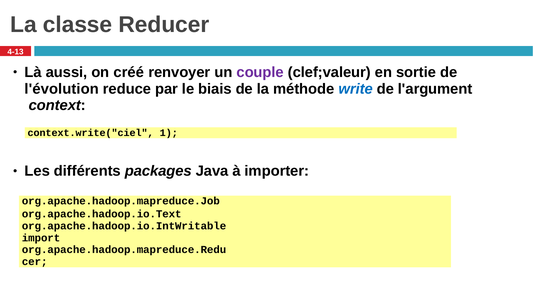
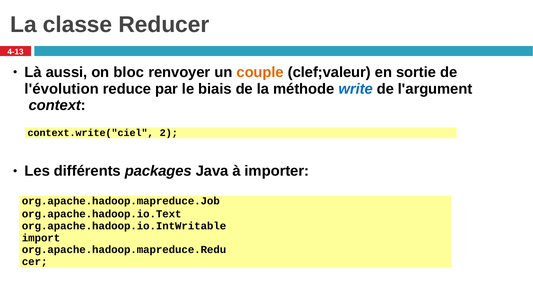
créé: créé -> bloc
couple colour: purple -> orange
1: 1 -> 2
